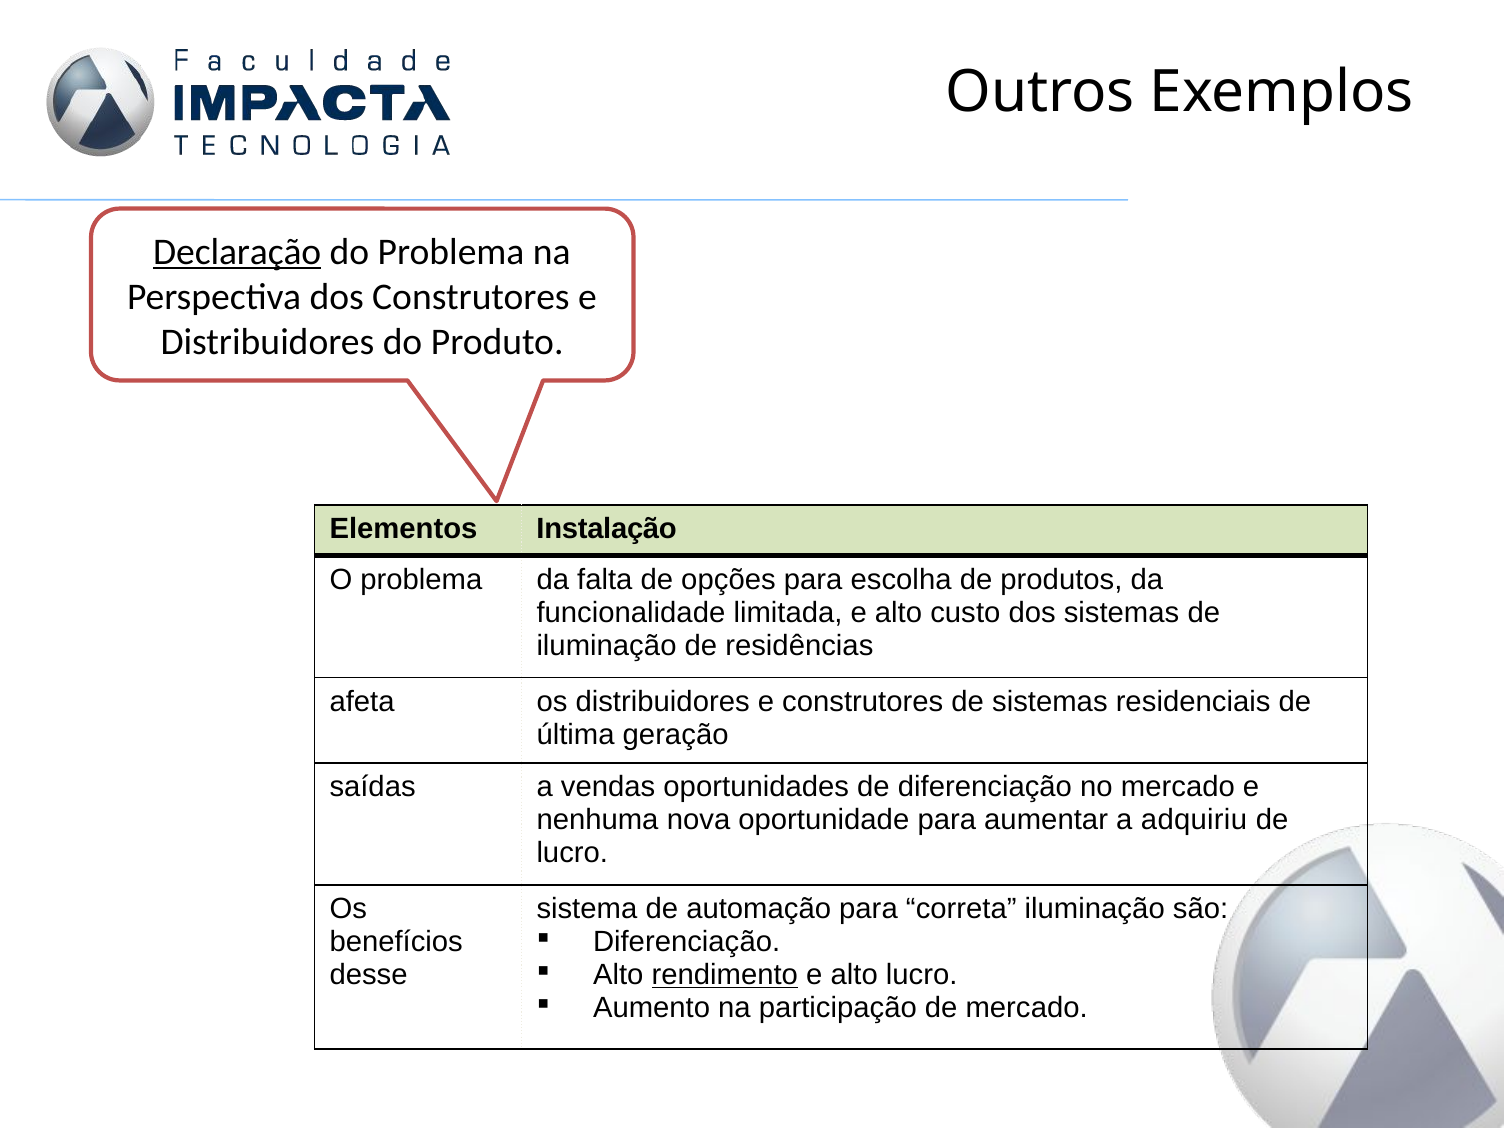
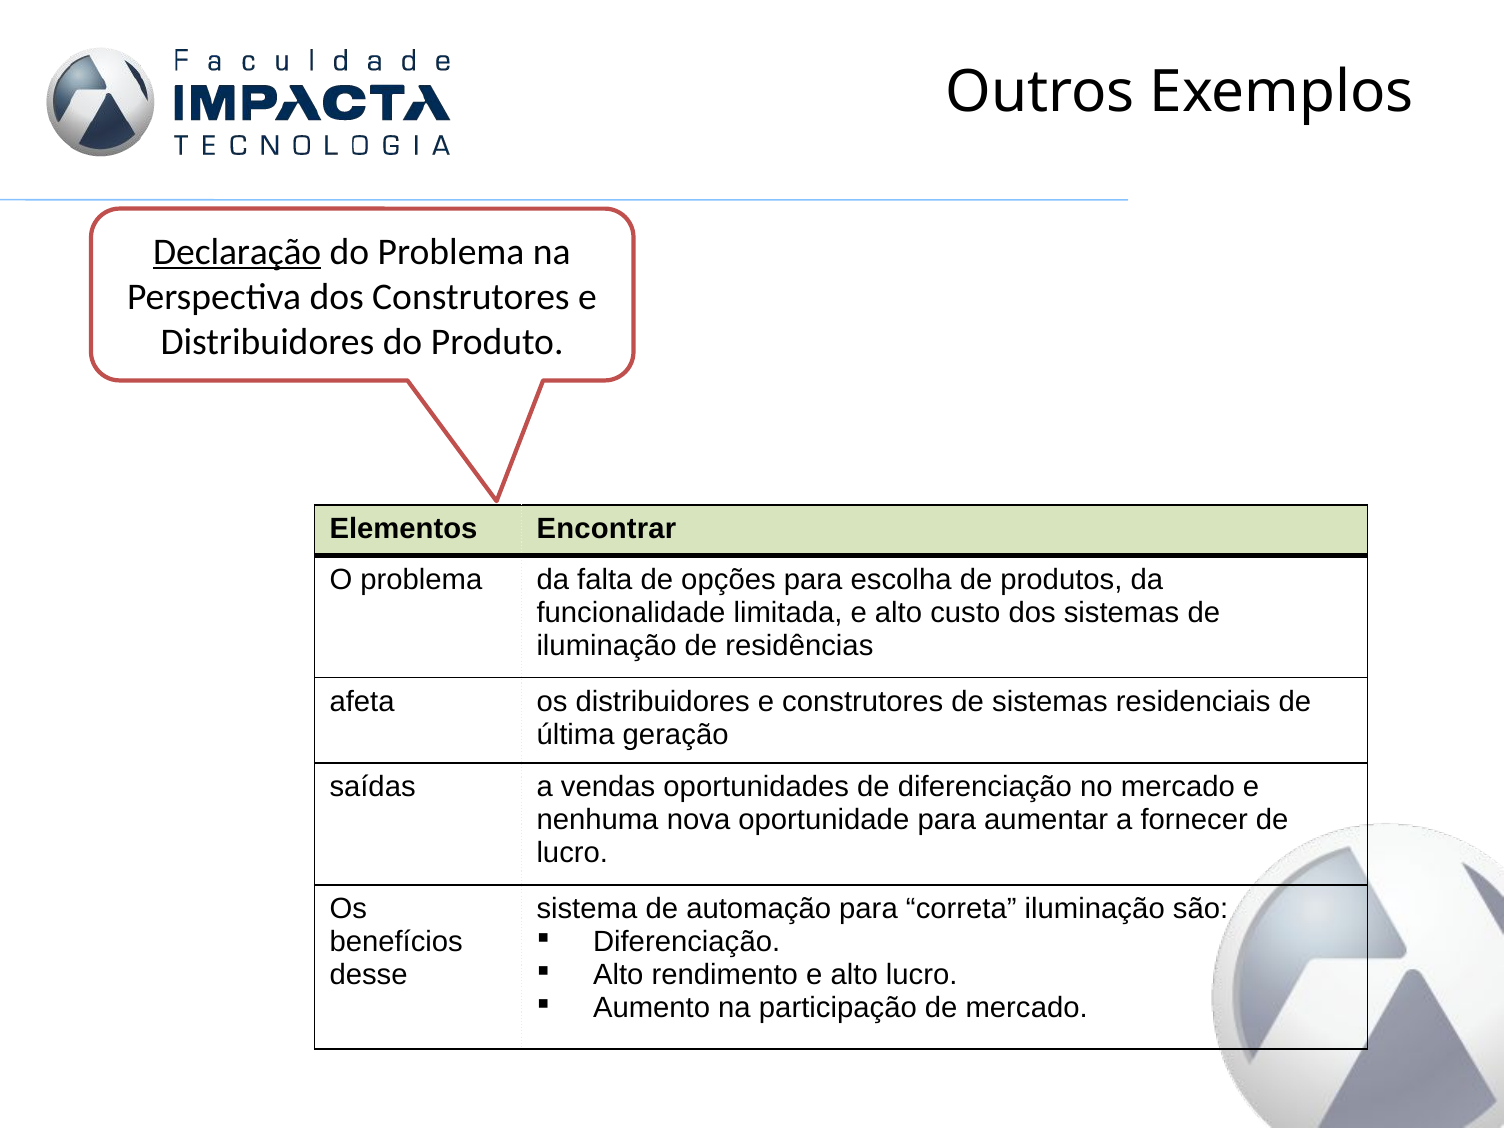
Instalação: Instalação -> Encontrar
adquiriu: adquiriu -> fornecer
rendimento underline: present -> none
